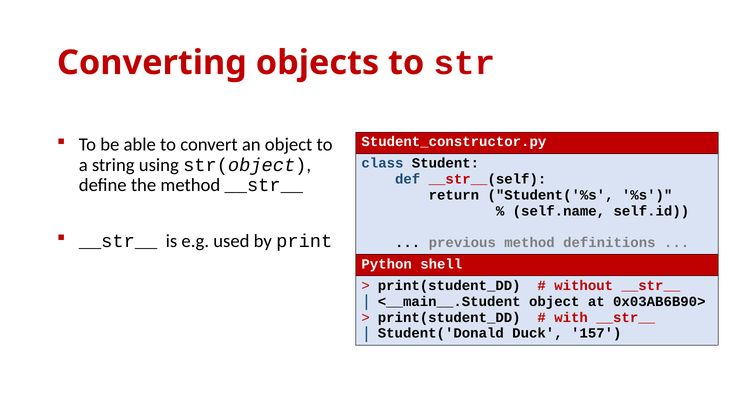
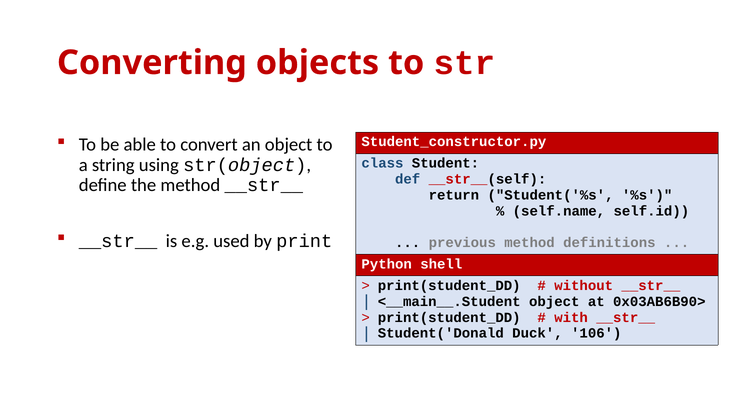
157: 157 -> 106
